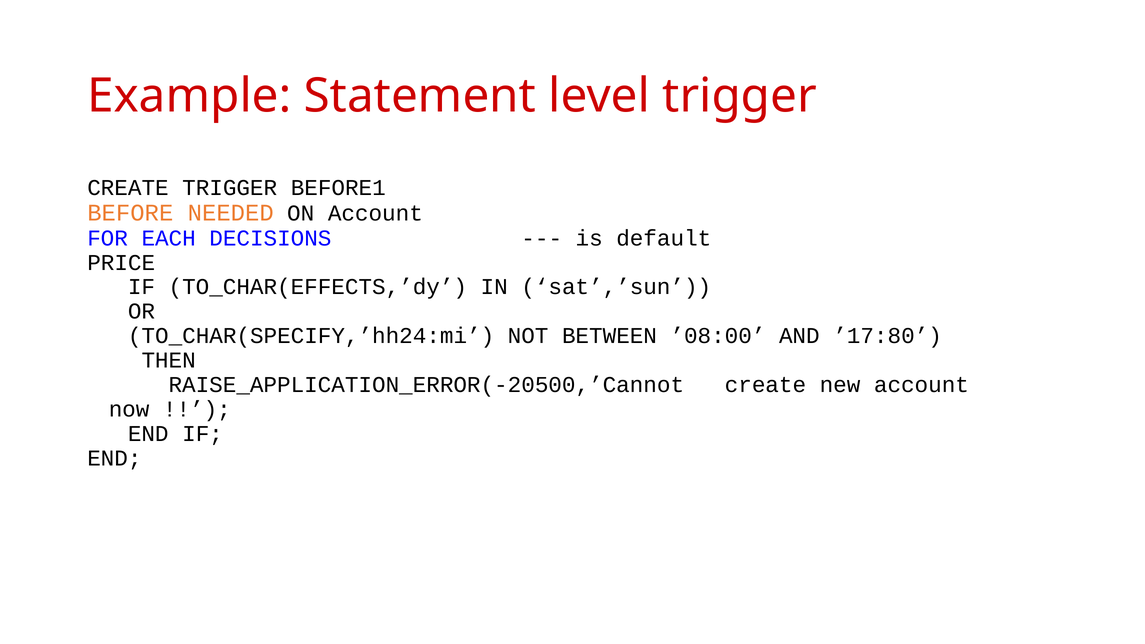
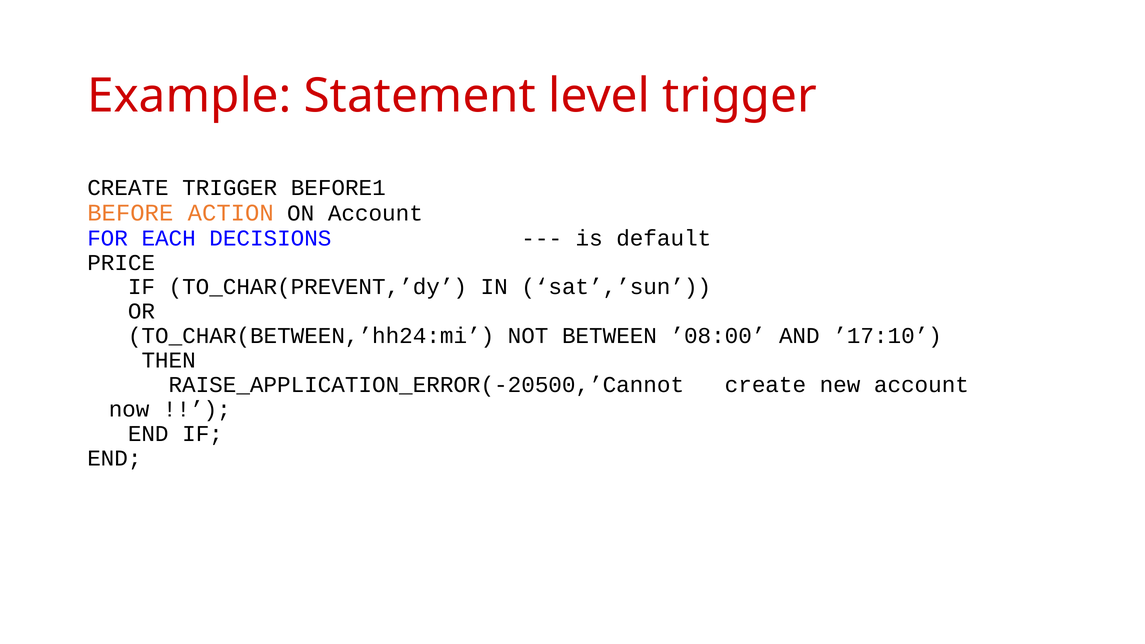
NEEDED: NEEDED -> ACTION
TO_CHAR(EFFECTS,’dy: TO_CHAR(EFFECTS,’dy -> TO_CHAR(PREVENT,’dy
TO_CHAR(SPECIFY,’hh24:mi: TO_CHAR(SPECIFY,’hh24:mi -> TO_CHAR(BETWEEN,’hh24:mi
’17:80: ’17:80 -> ’17:10
